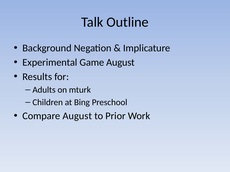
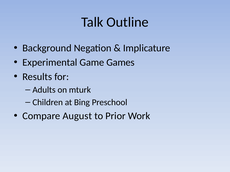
Game August: August -> Games
